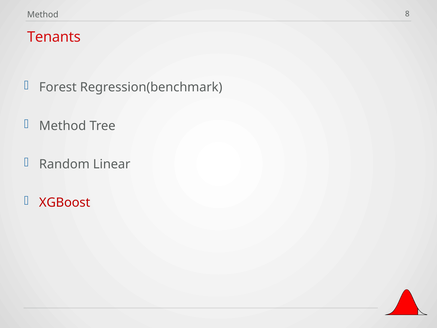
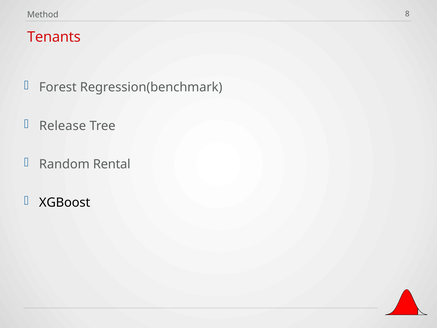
Method at (63, 126): Method -> Release
Linear: Linear -> Rental
XGBoost colour: red -> black
